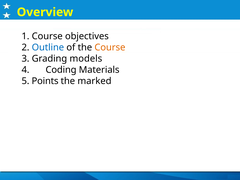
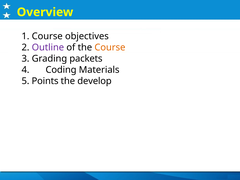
Outline colour: blue -> purple
models: models -> packets
marked: marked -> develop
